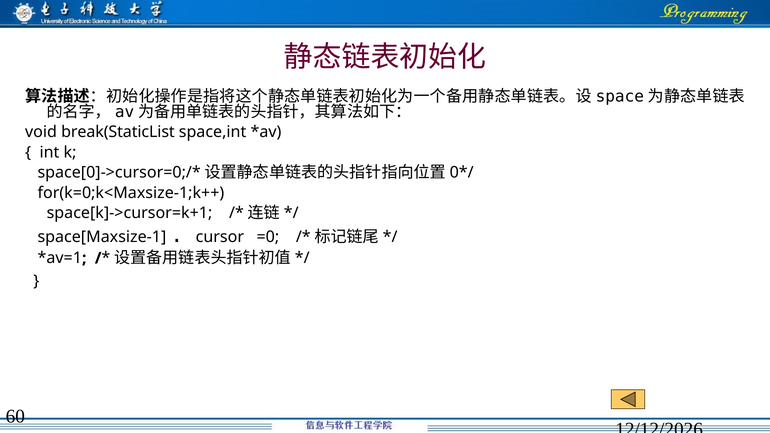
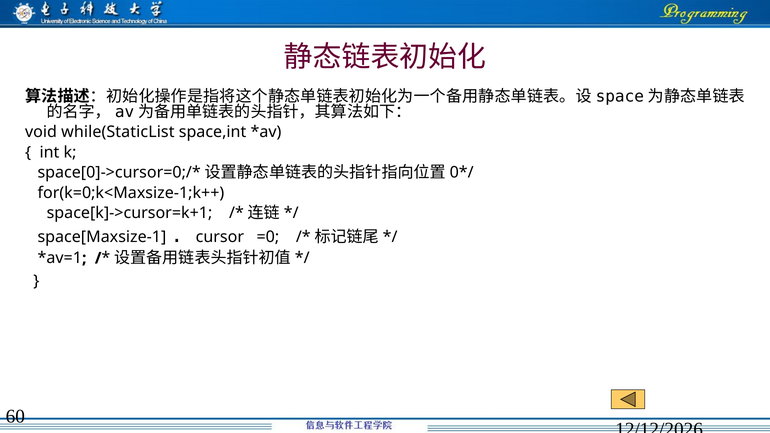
break(StaticList: break(StaticList -> while(StaticList
